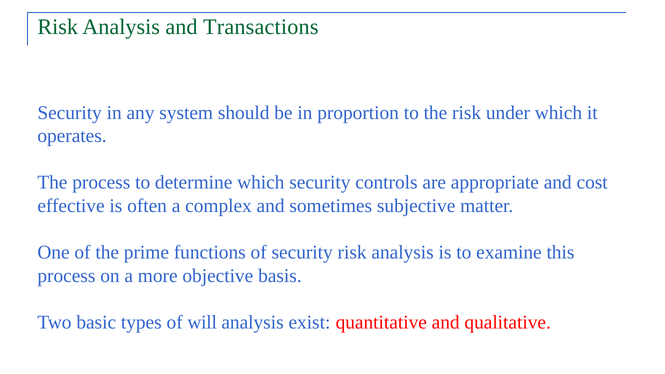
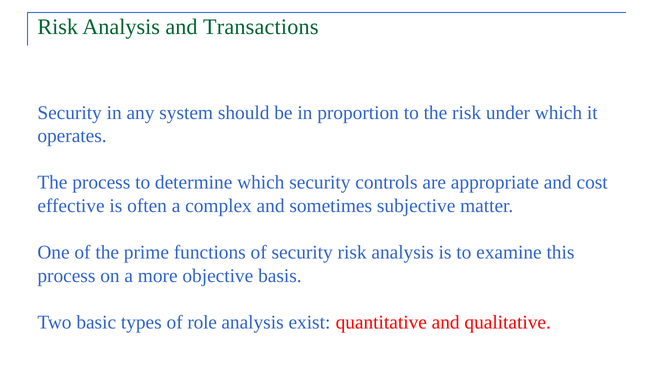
will: will -> role
